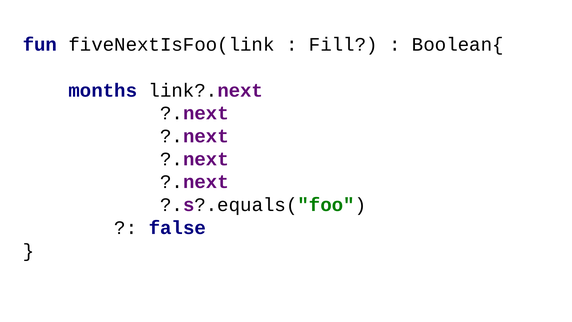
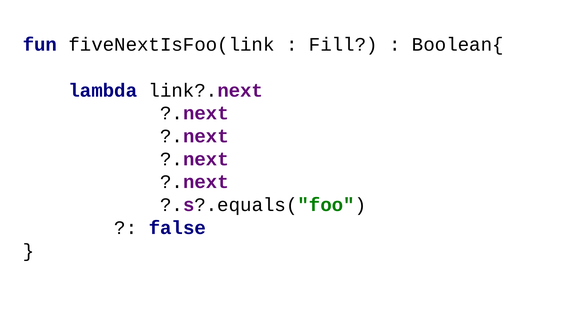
months: months -> lambda
